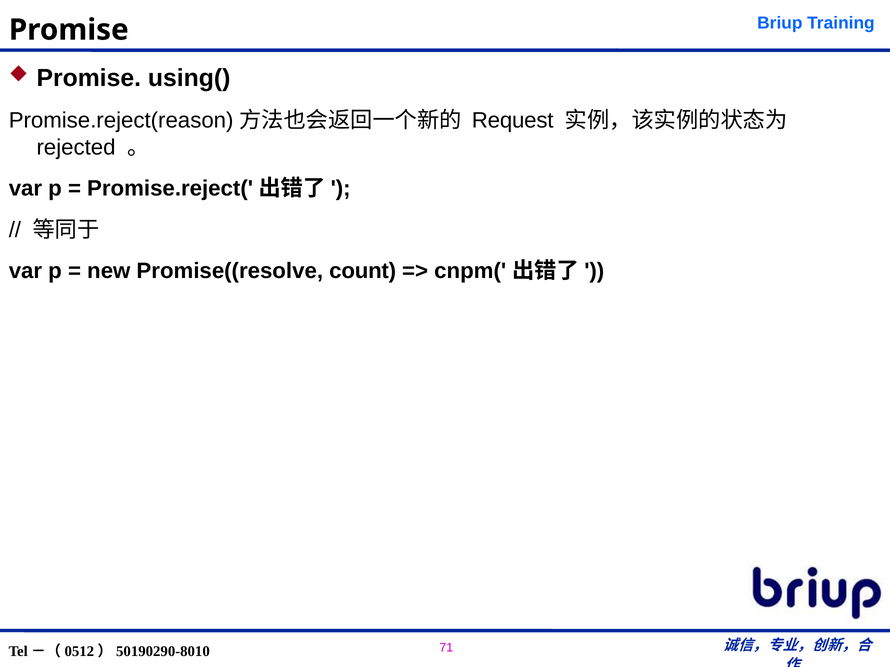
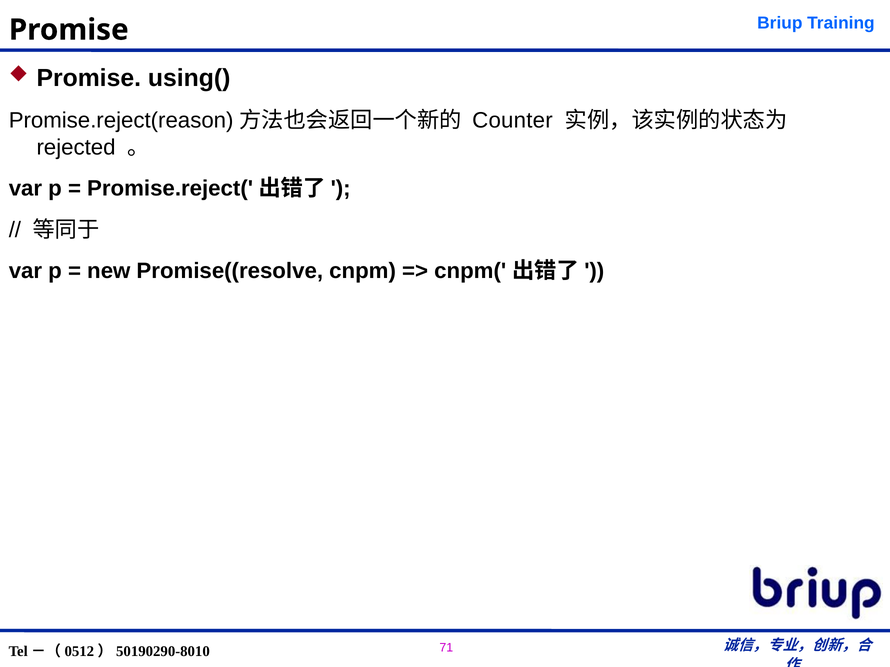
Request: Request -> Counter
count: count -> cnpm
